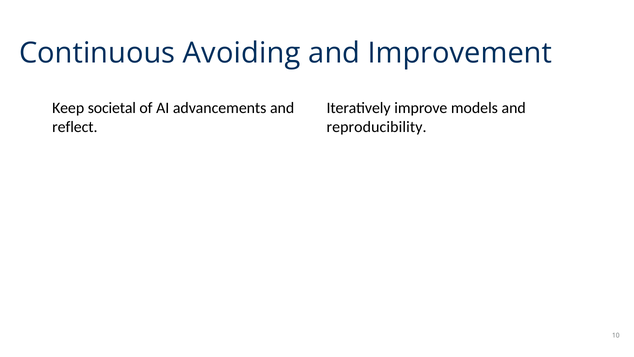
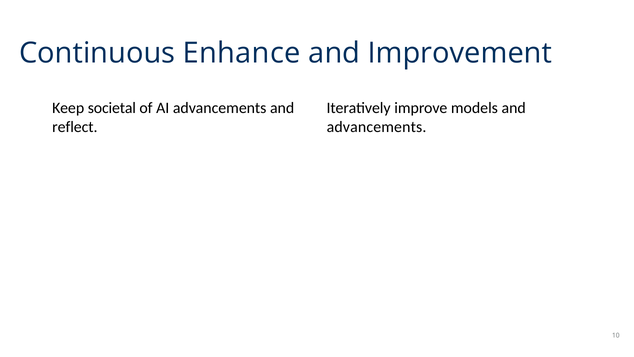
Avoiding: Avoiding -> Enhance
reproducibility at (377, 127): reproducibility -> advancements
